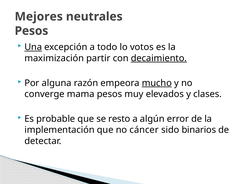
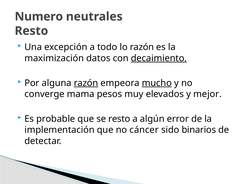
Mejores: Mejores -> Numero
Pesos at (31, 31): Pesos -> Resto
Una underline: present -> none
lo votos: votos -> razón
partir: partir -> datos
razón at (86, 83) underline: none -> present
clases: clases -> mejor
